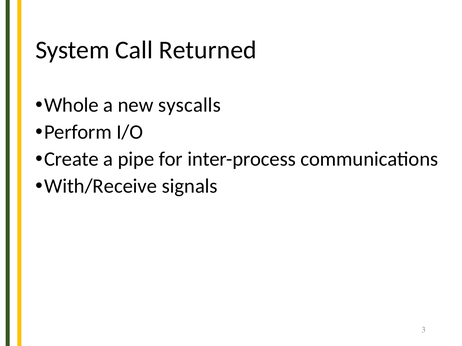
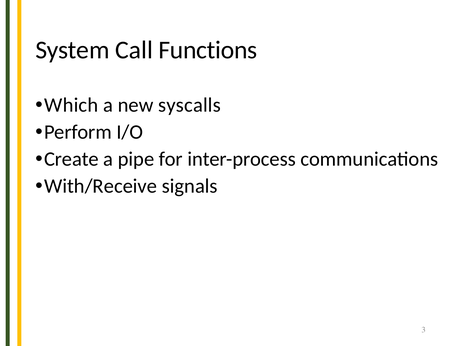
Returned: Returned -> Functions
Whole: Whole -> Which
